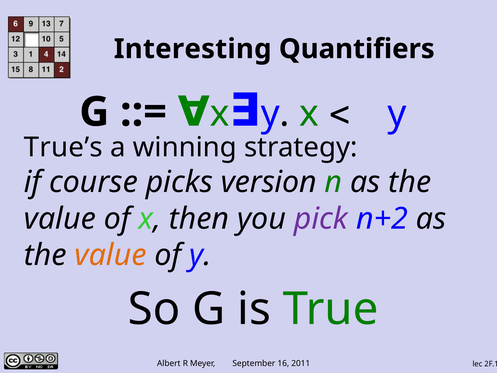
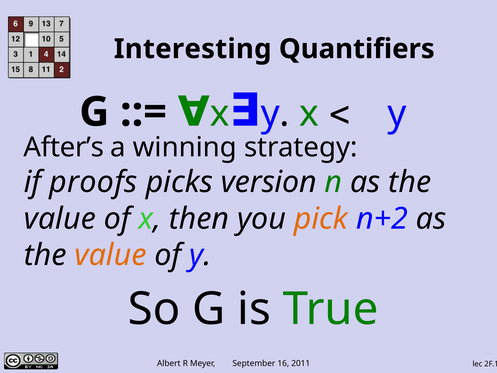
True’s: True’s -> After’s
course: course -> proofs
pick colour: purple -> orange
